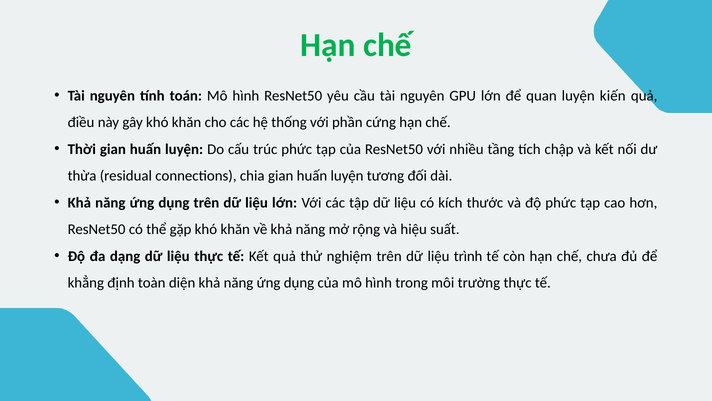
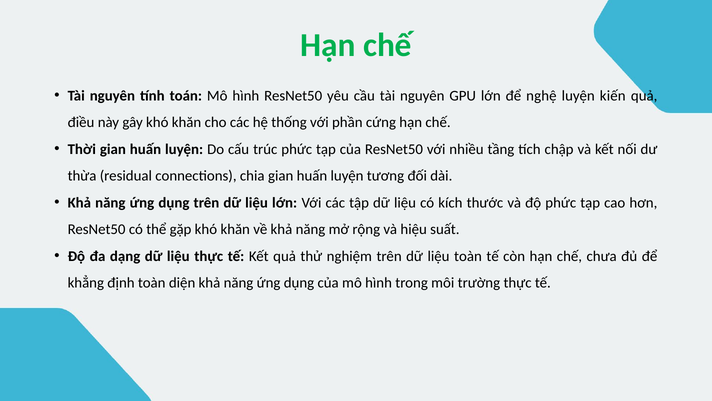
quan: quan -> nghệ
liệu trình: trình -> toàn
